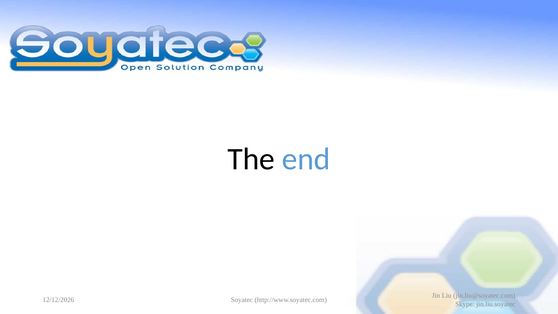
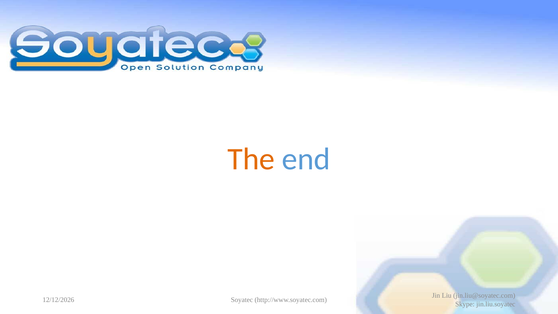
The colour: black -> orange
